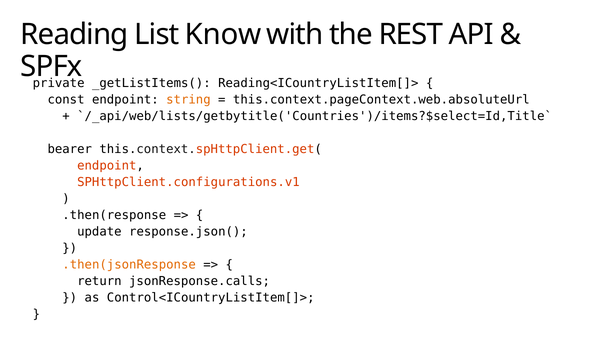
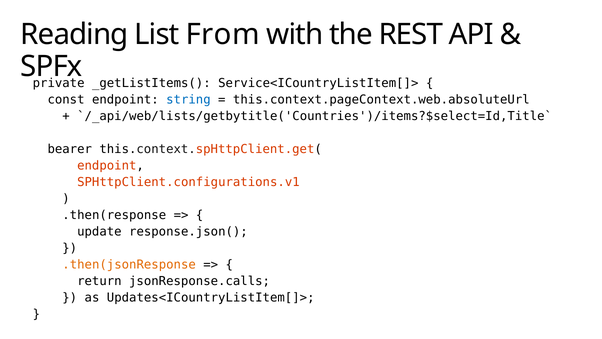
Know: Know -> From
Reading<ICountryListItem[]>: Reading<ICountryListItem[]> -> Service<ICountryListItem[]>
string colour: orange -> blue
Control<ICountryListItem[]>: Control<ICountryListItem[]> -> Updates<ICountryListItem[]>
